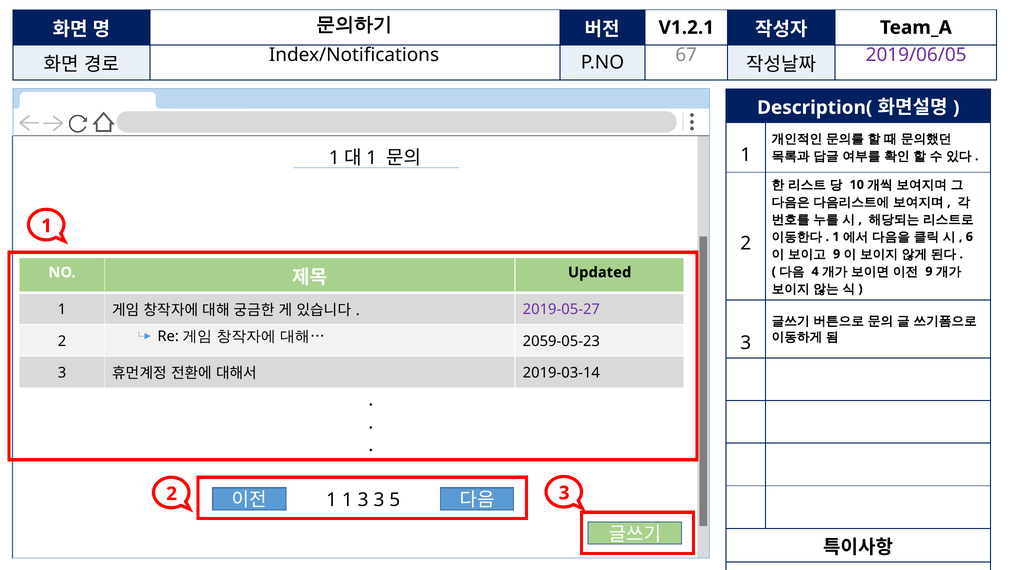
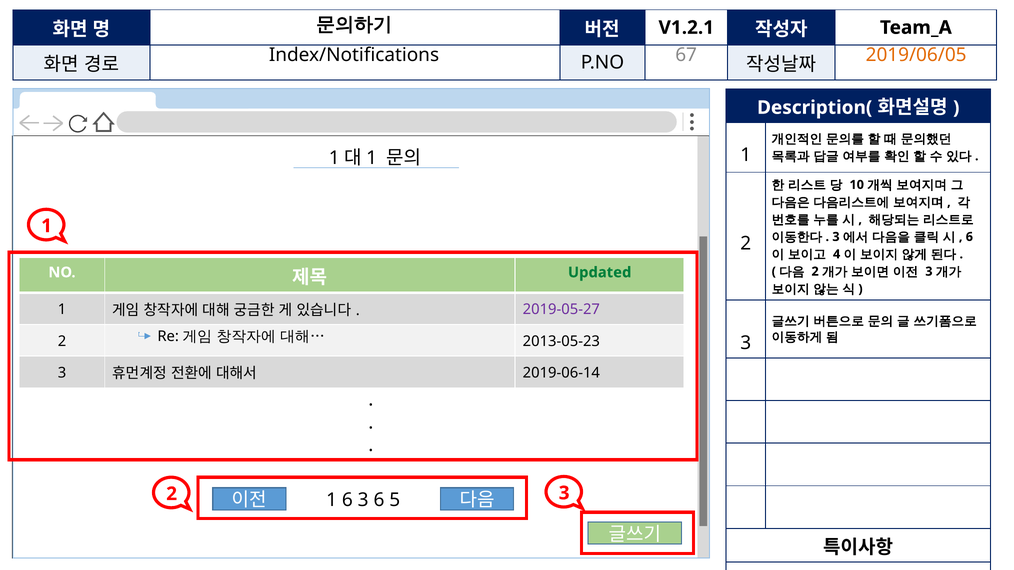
2019/06/05 colour: purple -> orange
1 at (836, 237): 1 -> 3
9 at (837, 254): 9 -> 4
4 at (815, 272): 4 -> 2
9 at (929, 272): 9 -> 3
Updated colour: black -> green
2059-05-23: 2059-05-23 -> 2013-05-23
2019-03-14: 2019-03-14 -> 2019-06-14
1 1: 1 -> 6
3 3: 3 -> 6
